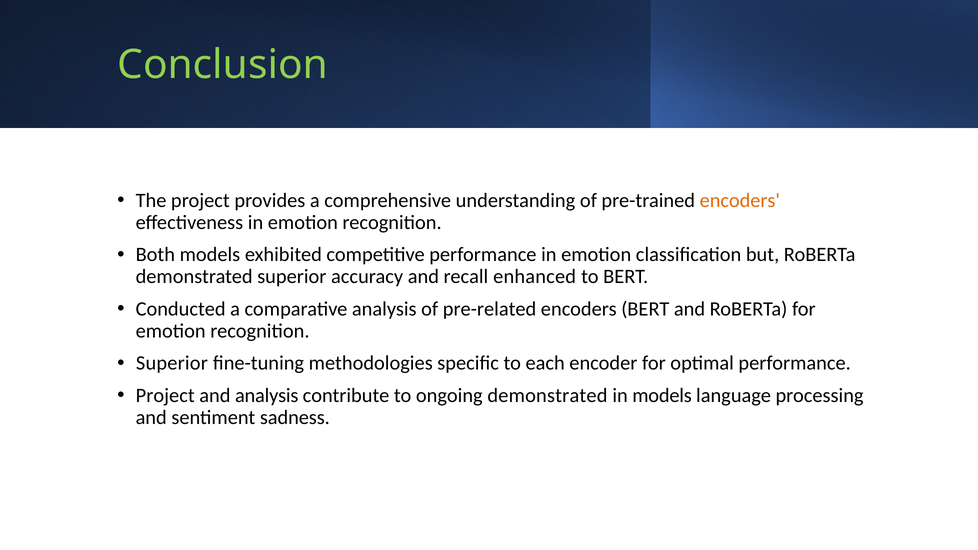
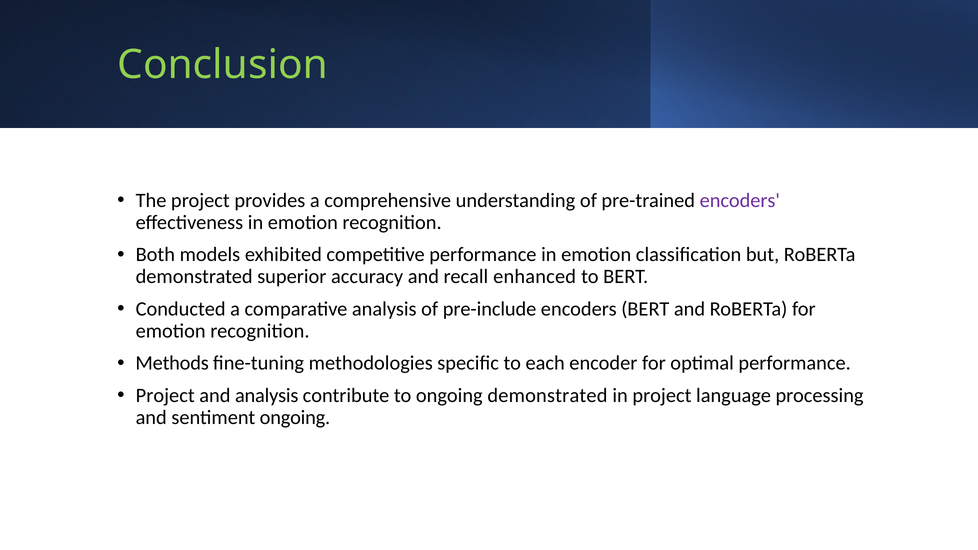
encoders at (740, 200) colour: orange -> purple
pre-related: pre-related -> pre-include
Superior at (172, 363): Superior -> Methods
in models: models -> project
sentiment sadness: sadness -> ongoing
